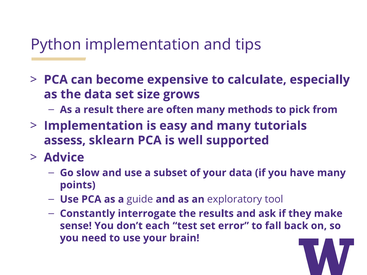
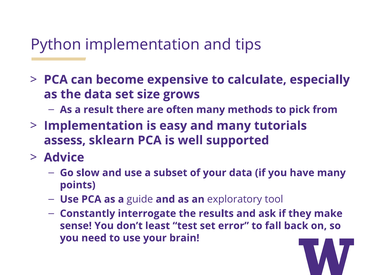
each: each -> least
